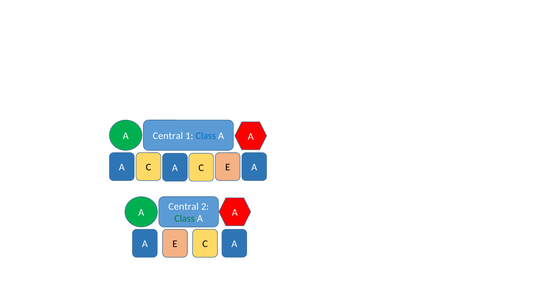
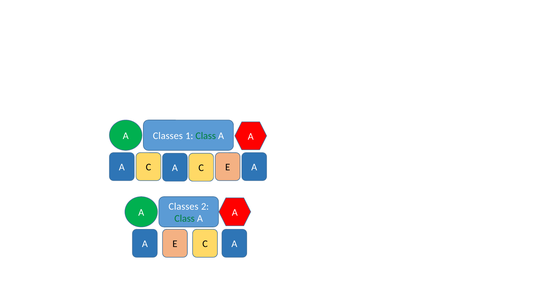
Central at (168, 136): Central -> Classes
Class at (206, 136) colour: blue -> green
Central at (184, 206): Central -> Classes
